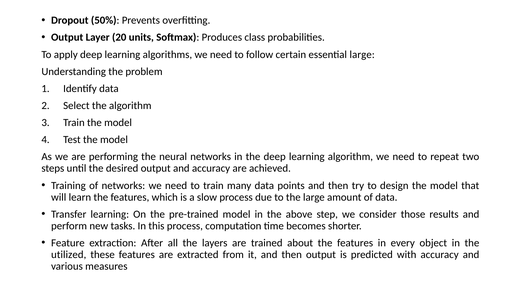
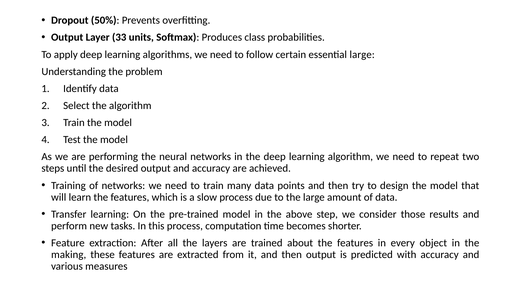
20: 20 -> 33
utilized: utilized -> making
